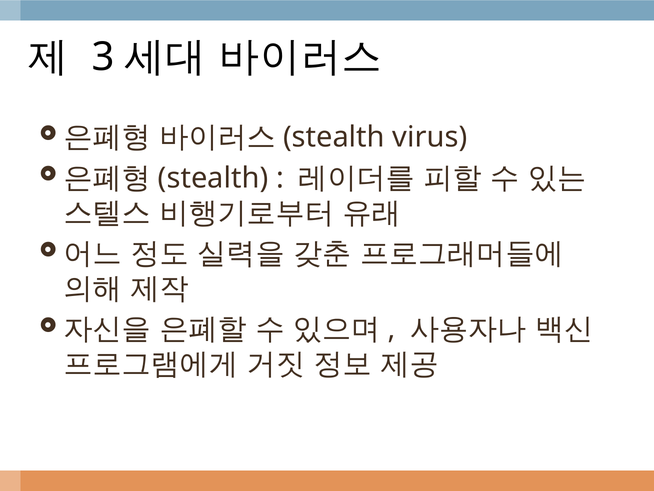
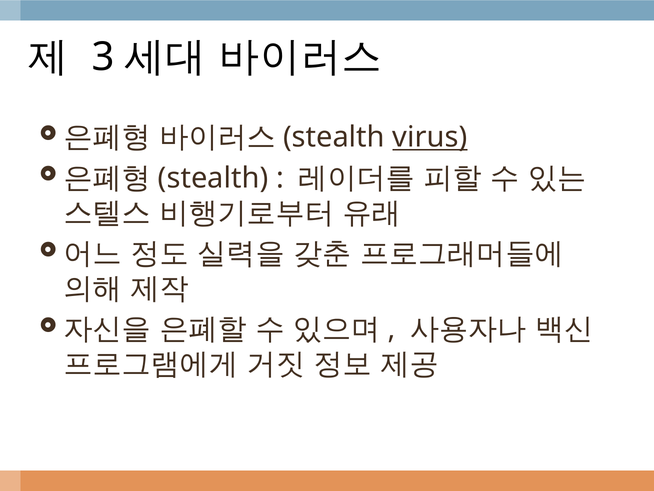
virus underline: none -> present
